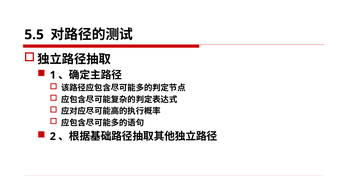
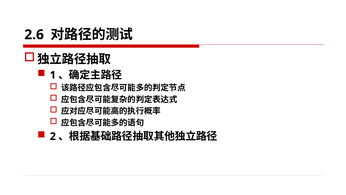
5.5: 5.5 -> 2.6
